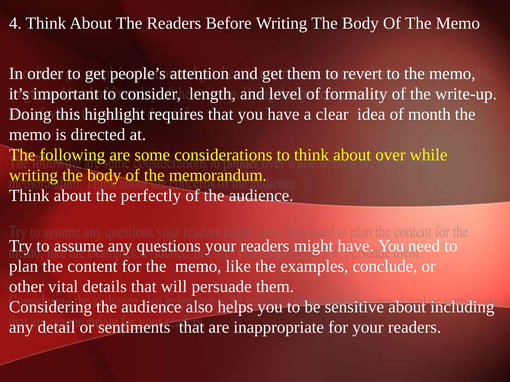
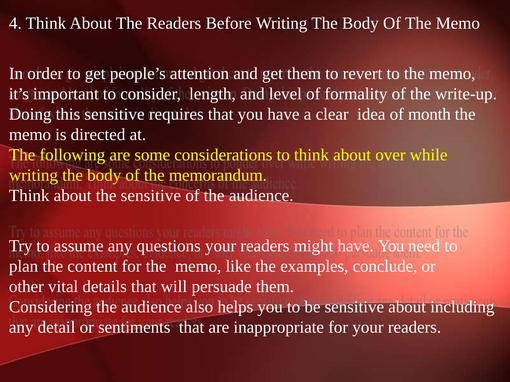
this highlight: highlight -> sensitive
the perfectly: perfectly -> sensitive
